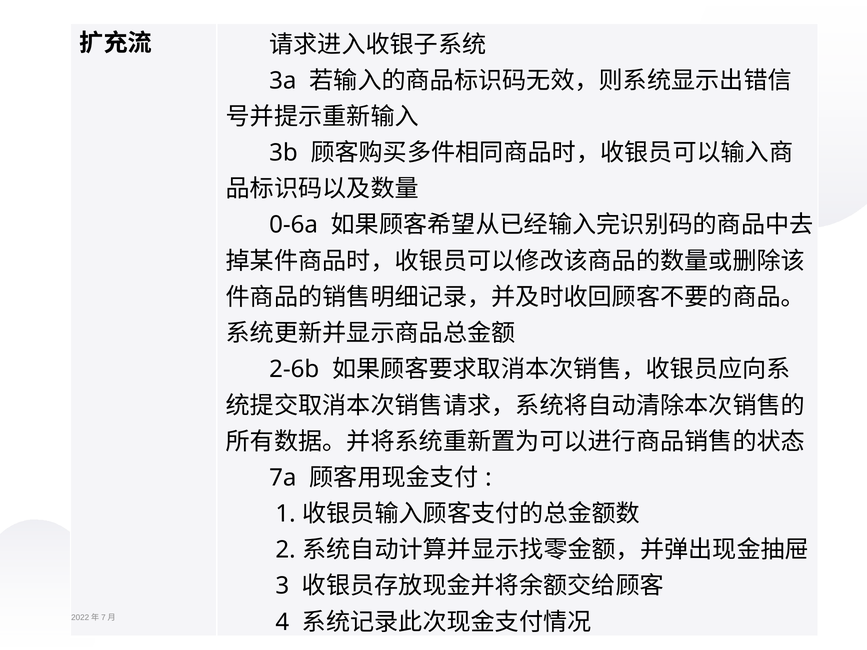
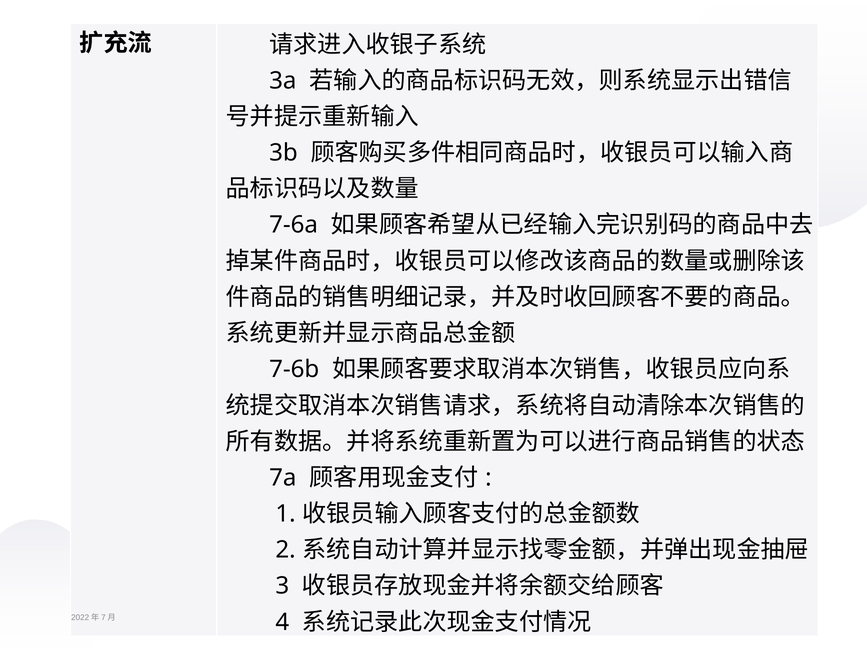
0-6a: 0-6a -> 7-6a
2-6b: 2-6b -> 7-6b
